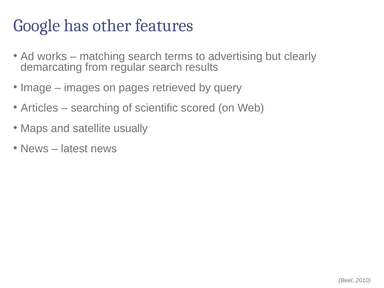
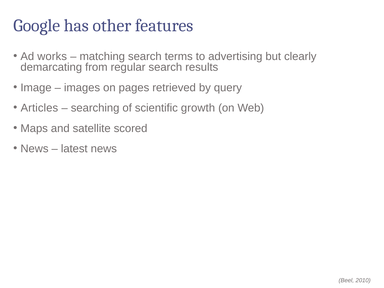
scored: scored -> growth
usually: usually -> scored
